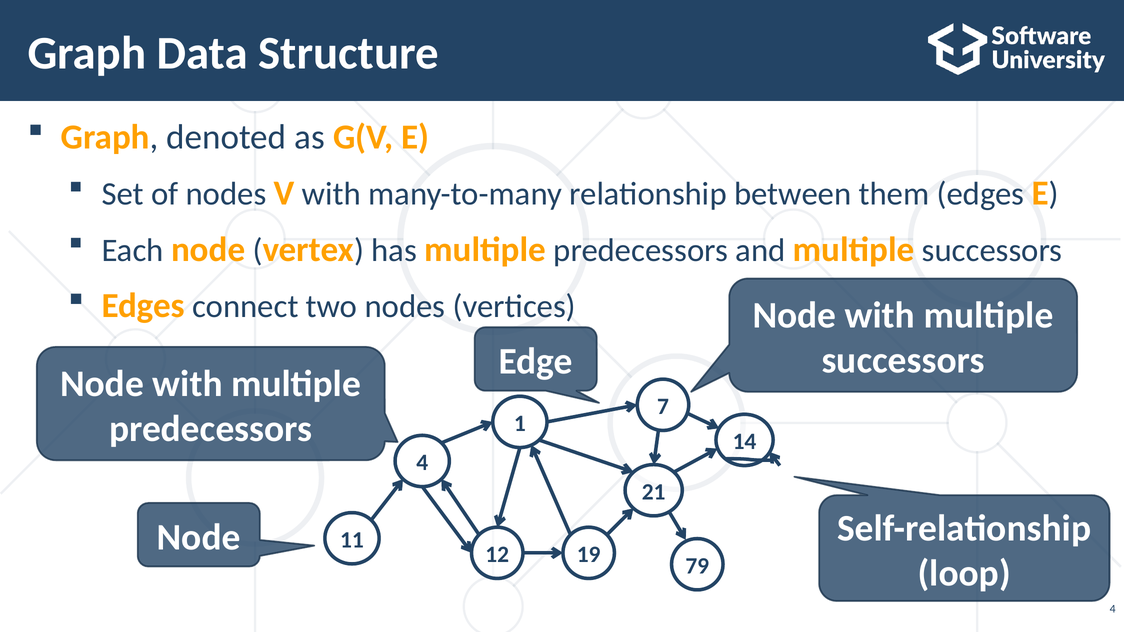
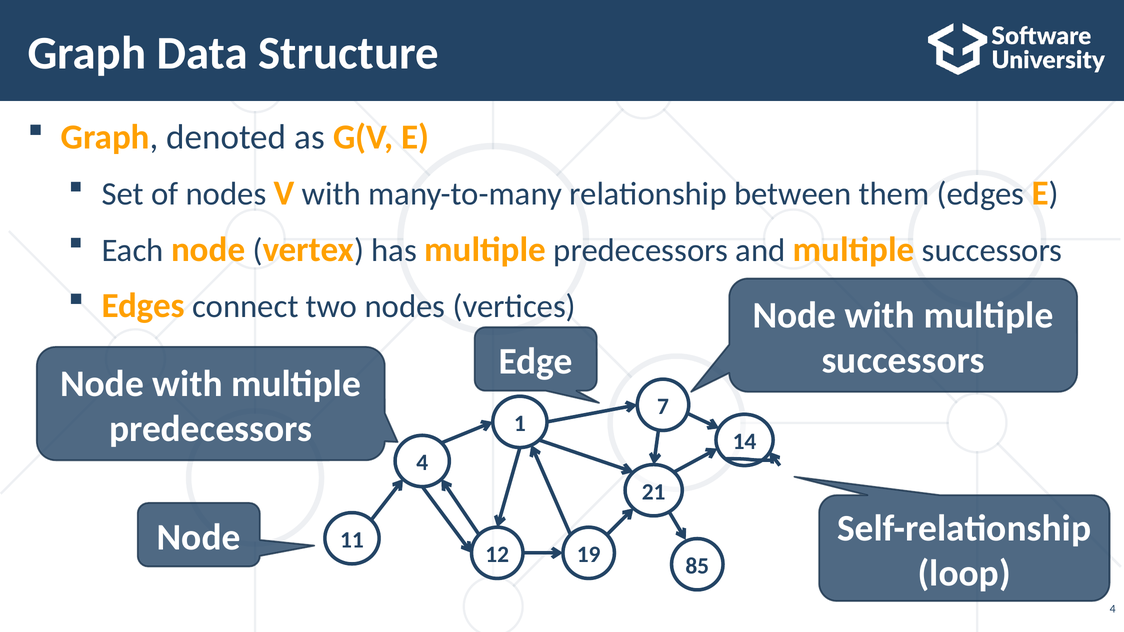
79: 79 -> 85
